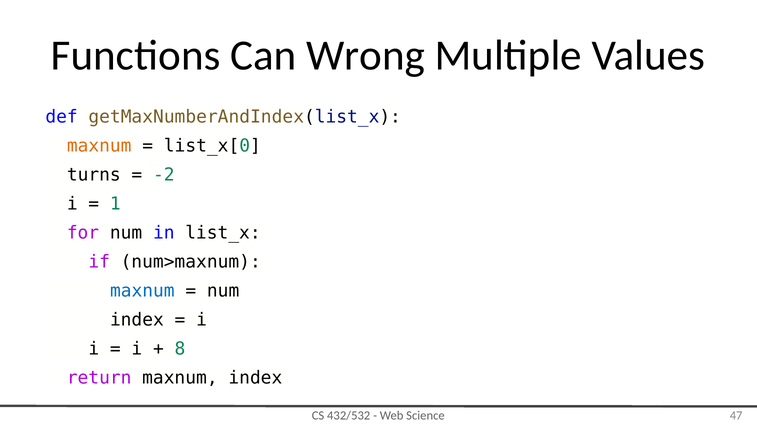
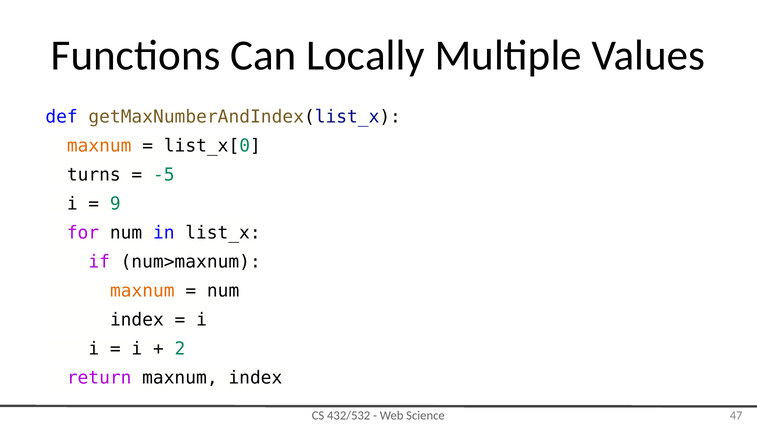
Wrong: Wrong -> Locally
-2: -2 -> -5
1: 1 -> 9
maxnum at (142, 291) colour: blue -> orange
8: 8 -> 2
